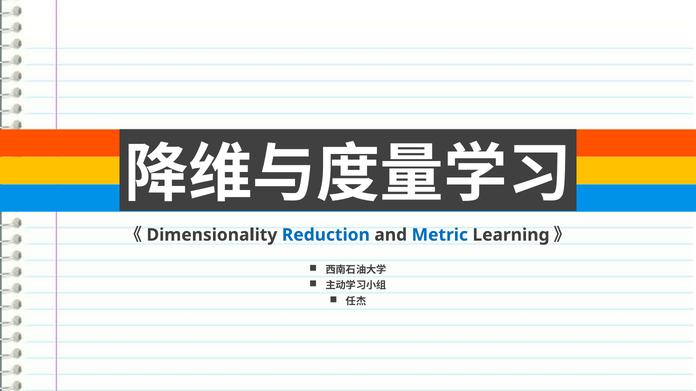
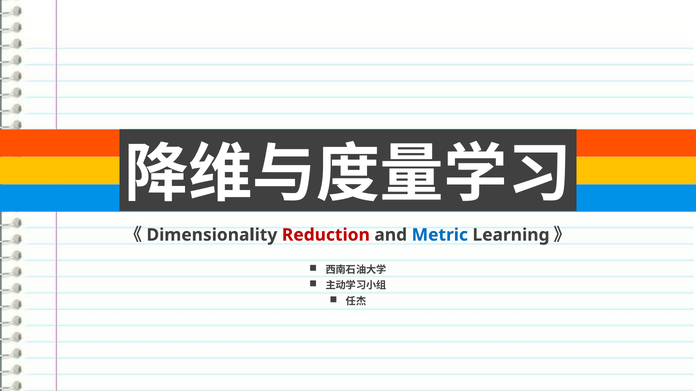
Reduction colour: blue -> red
